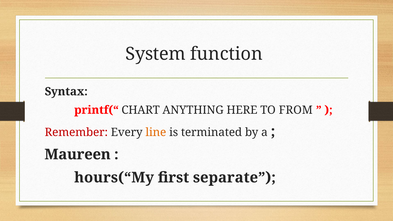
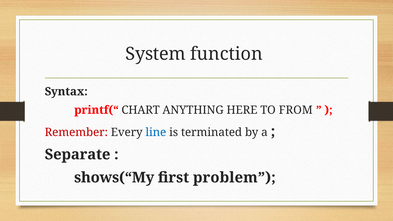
line colour: orange -> blue
Maureen: Maureen -> Separate
hours(“My: hours(“My -> shows(“My
separate: separate -> problem
